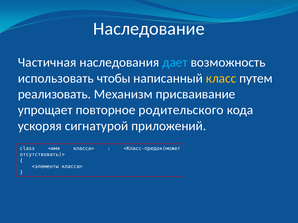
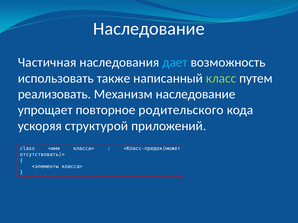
чтобы: чтобы -> также
класс colour: yellow -> light green
Механизм присваивание: присваивание -> наследование
сигнатурой: сигнатурой -> структурой
